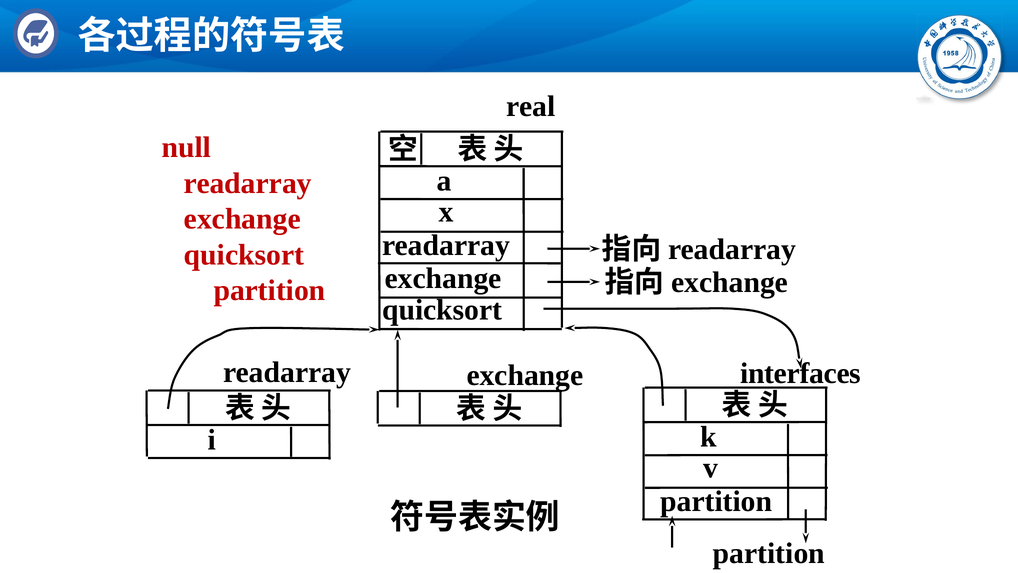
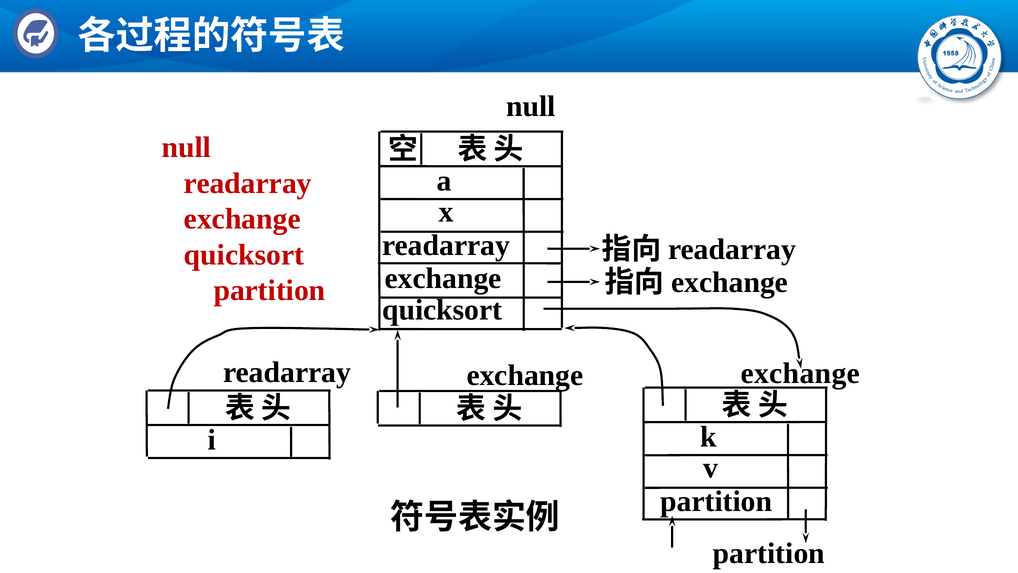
real at (531, 106): real -> null
interfaces at (801, 373): interfaces -> exchange
